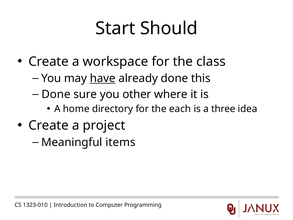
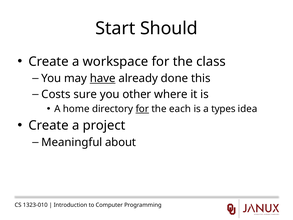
Done at (56, 94): Done -> Costs
for at (142, 109) underline: none -> present
three: three -> types
items: items -> about
